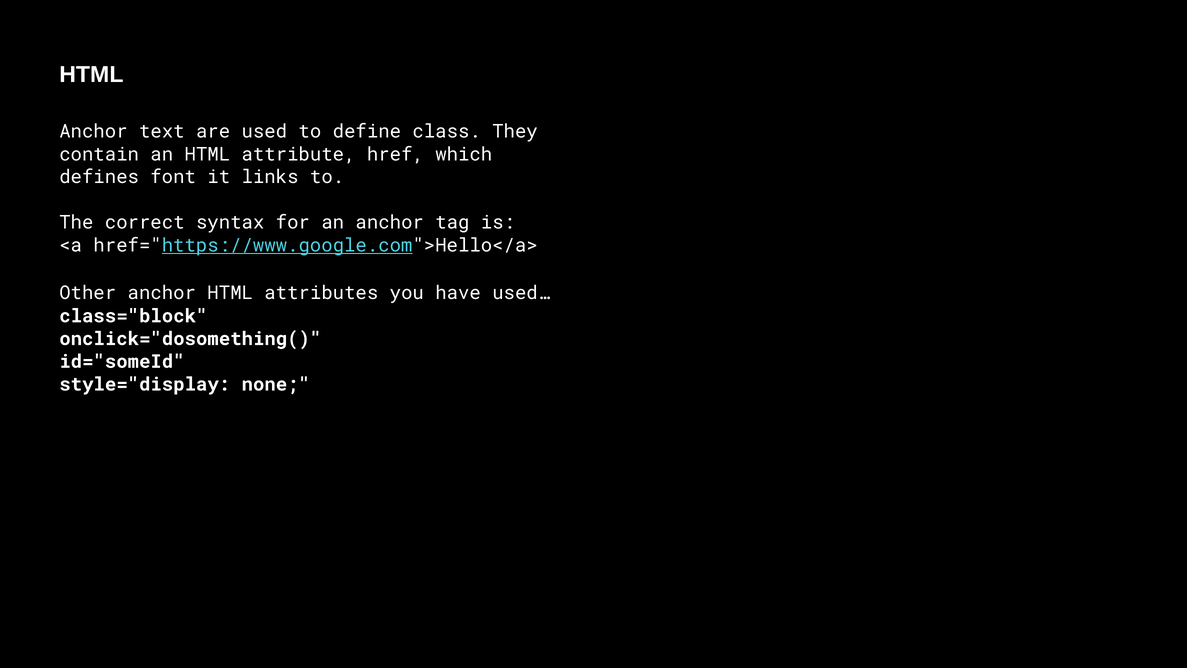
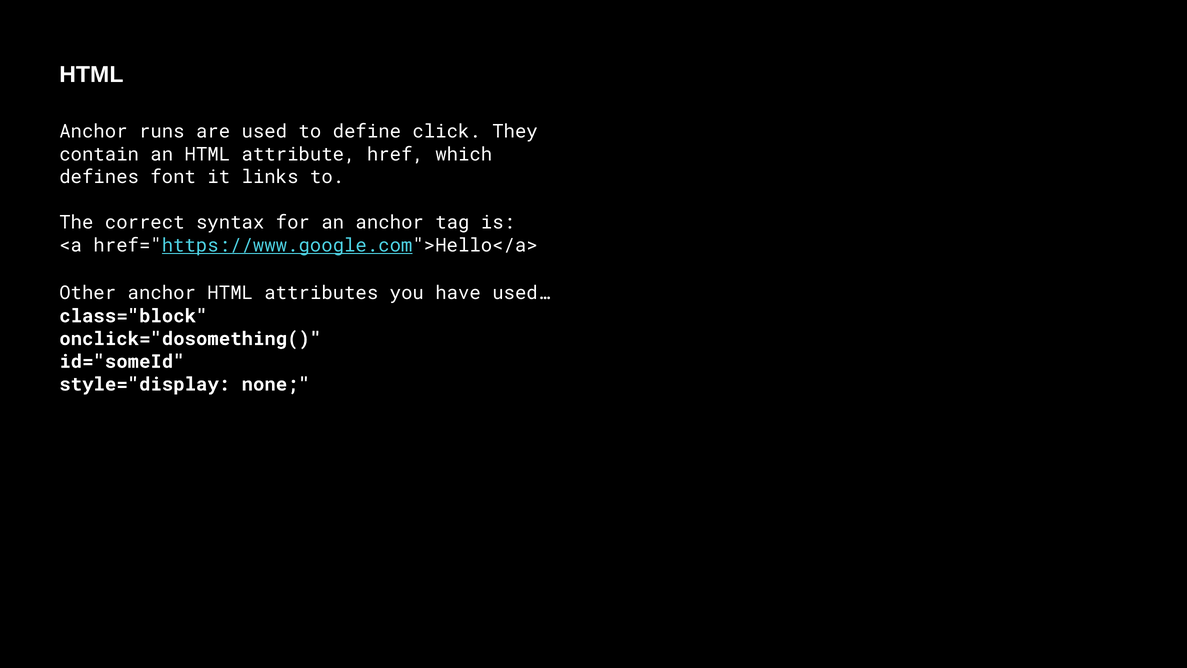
text: text -> runs
class: class -> click
